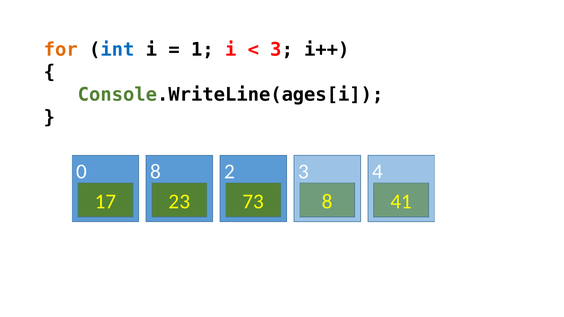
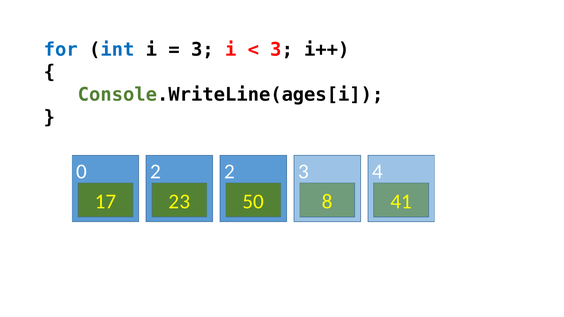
for colour: orange -> blue
1 at (202, 50): 1 -> 3
0 8: 8 -> 2
73: 73 -> 50
